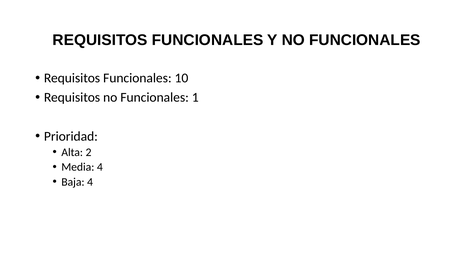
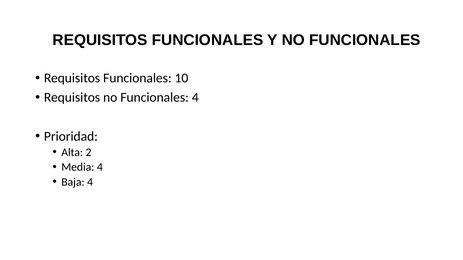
Funcionales 1: 1 -> 4
